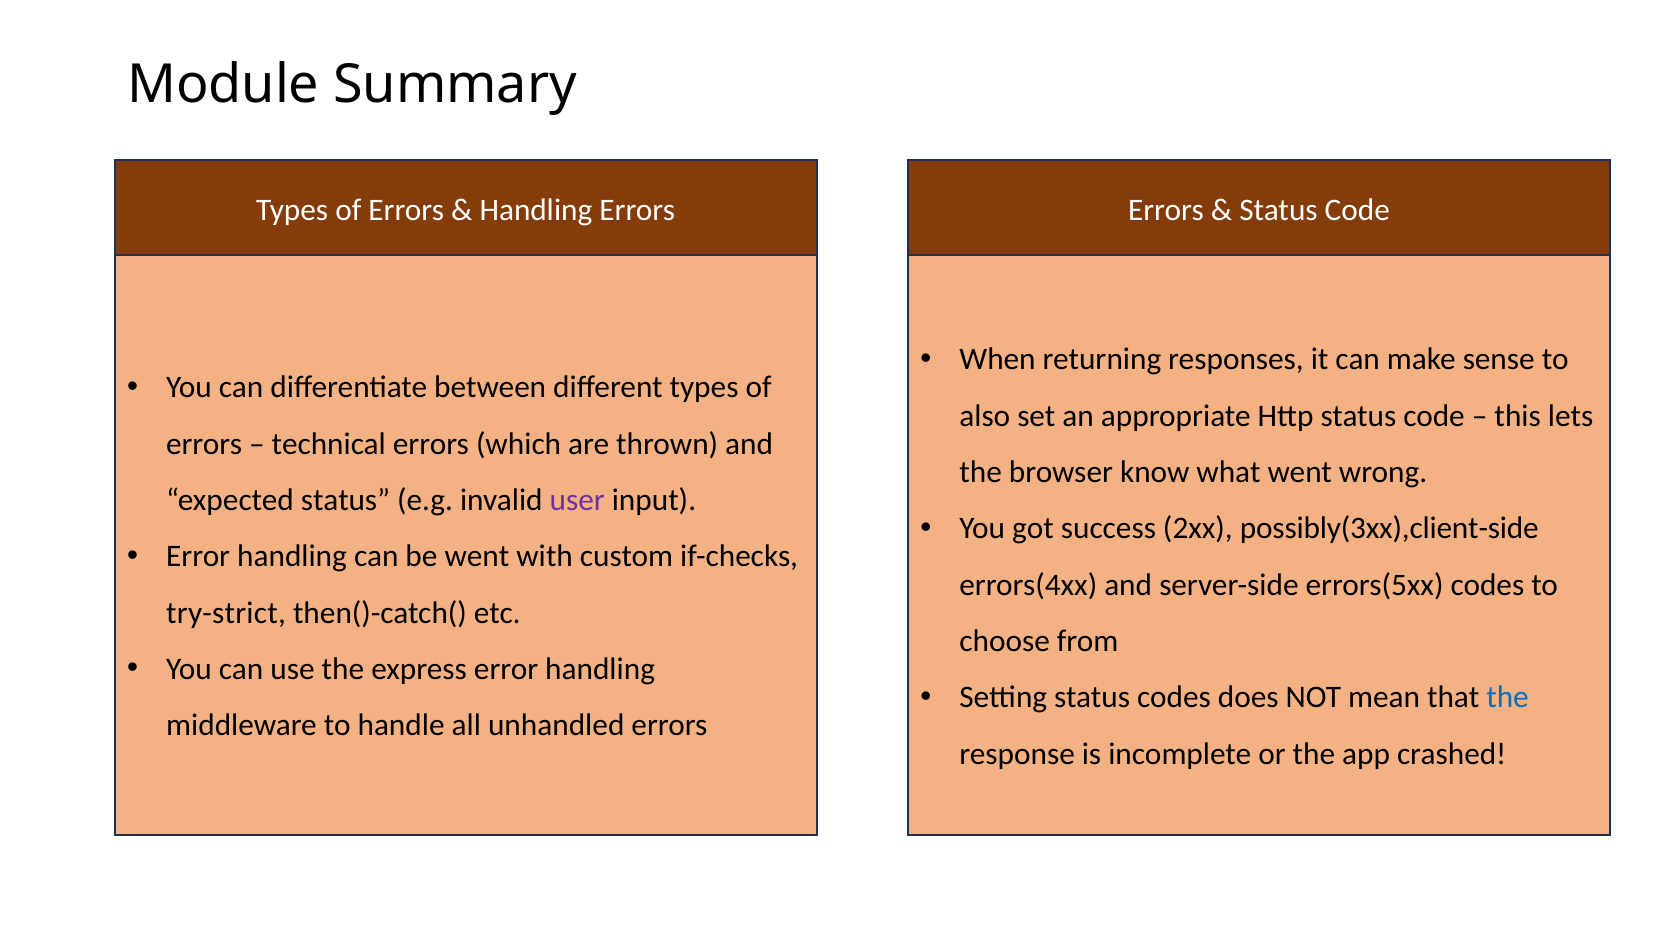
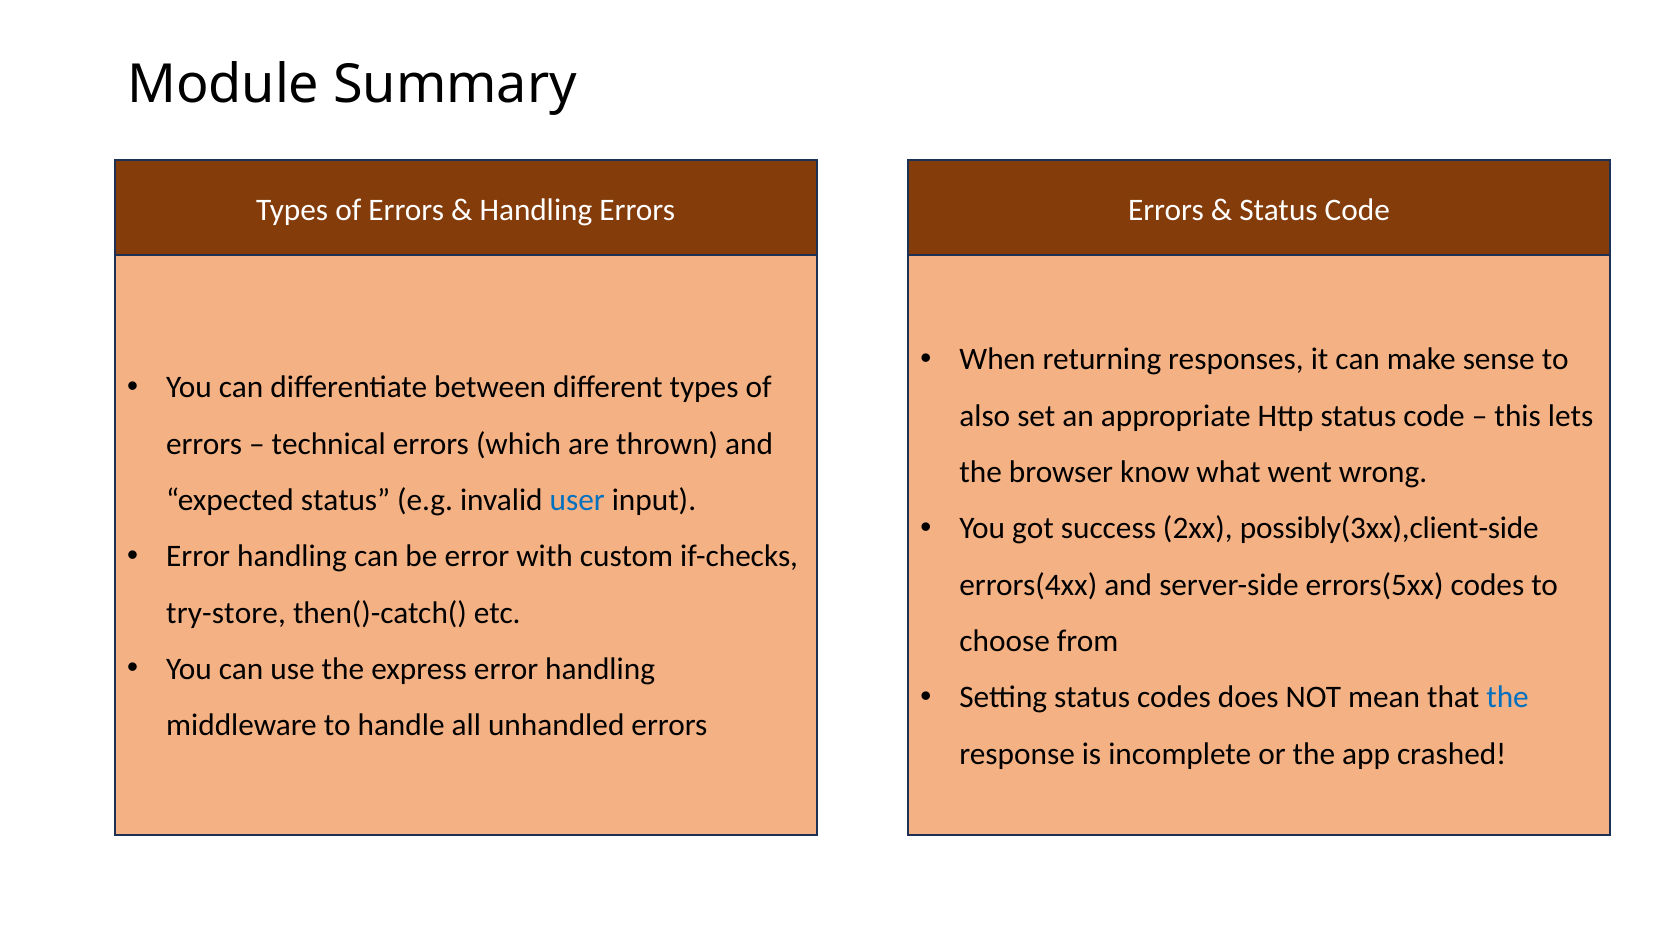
user colour: purple -> blue
be went: went -> error
try-strict: try-strict -> try-store
